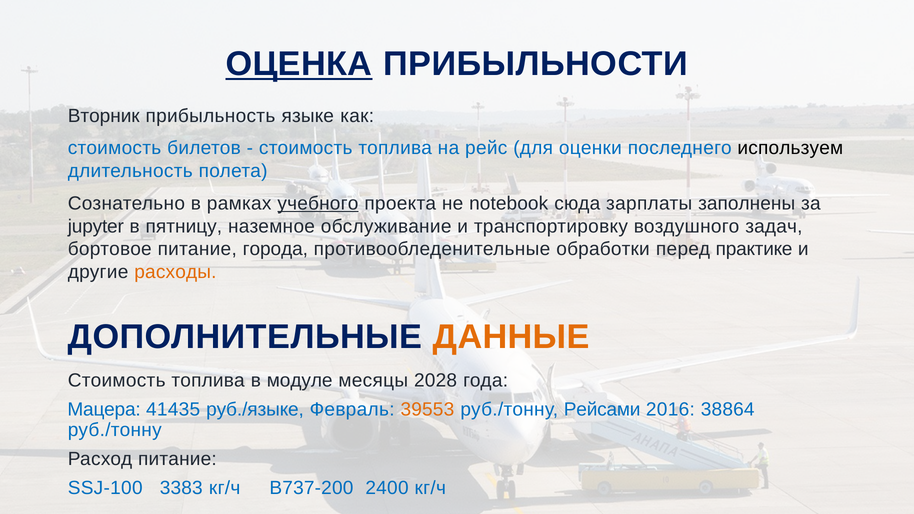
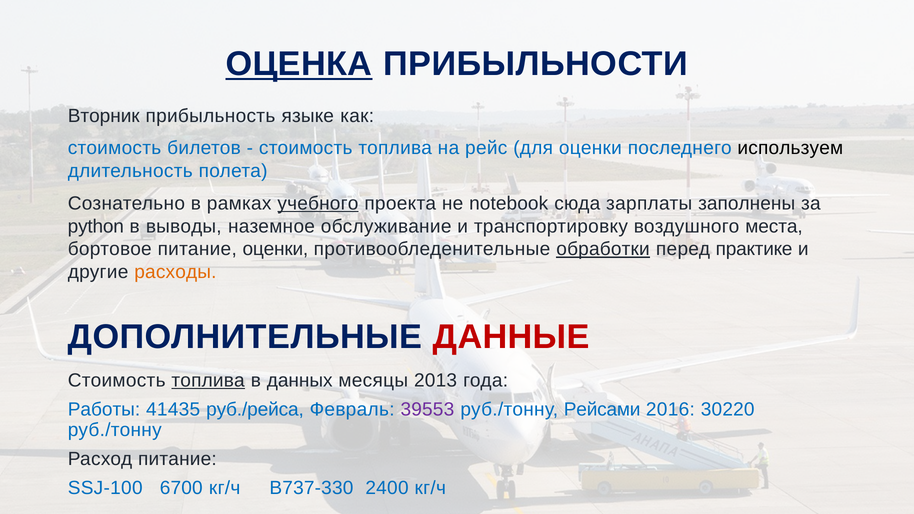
jupyter: jupyter -> python
пятницу: пятницу -> выводы
задач: задач -> места
питание города: города -> оценки
обработки underline: none -> present
ДАННЫЕ colour: orange -> red
топлива at (208, 380) underline: none -> present
модуле: модуле -> данных
2028: 2028 -> 2013
Мацера: Мацера -> Работы
руб./языке: руб./языке -> руб./рейса
39553 colour: orange -> purple
38864: 38864 -> 30220
3383: 3383 -> 6700
B737-200: B737-200 -> B737-330
